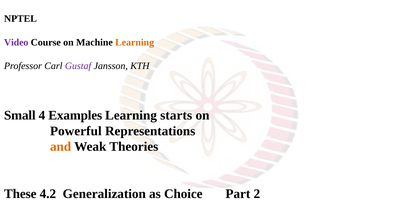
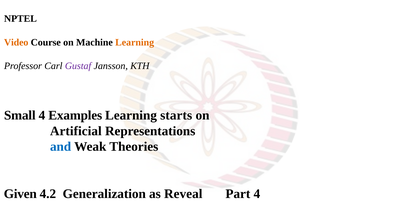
Video colour: purple -> orange
Powerful: Powerful -> Artificial
and colour: orange -> blue
These: These -> Given
Choice: Choice -> Reveal
Part 2: 2 -> 4
